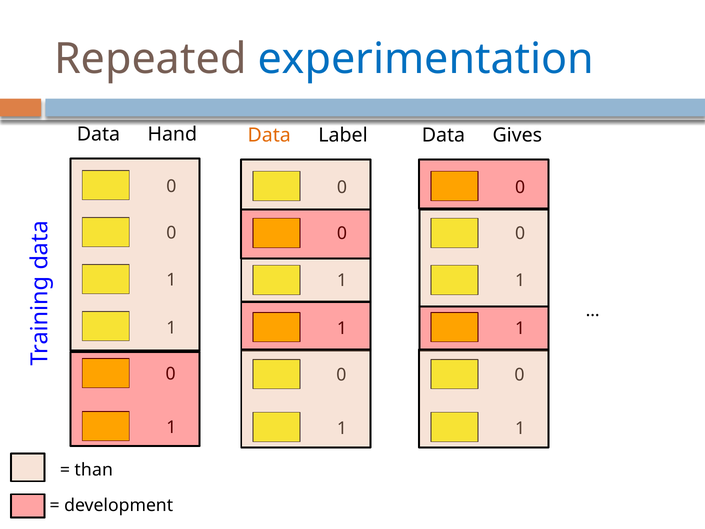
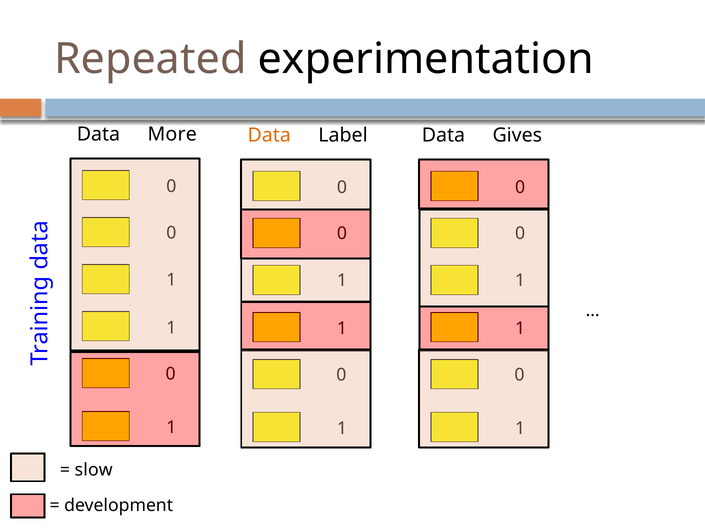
experimentation colour: blue -> black
Hand: Hand -> More
than: than -> slow
